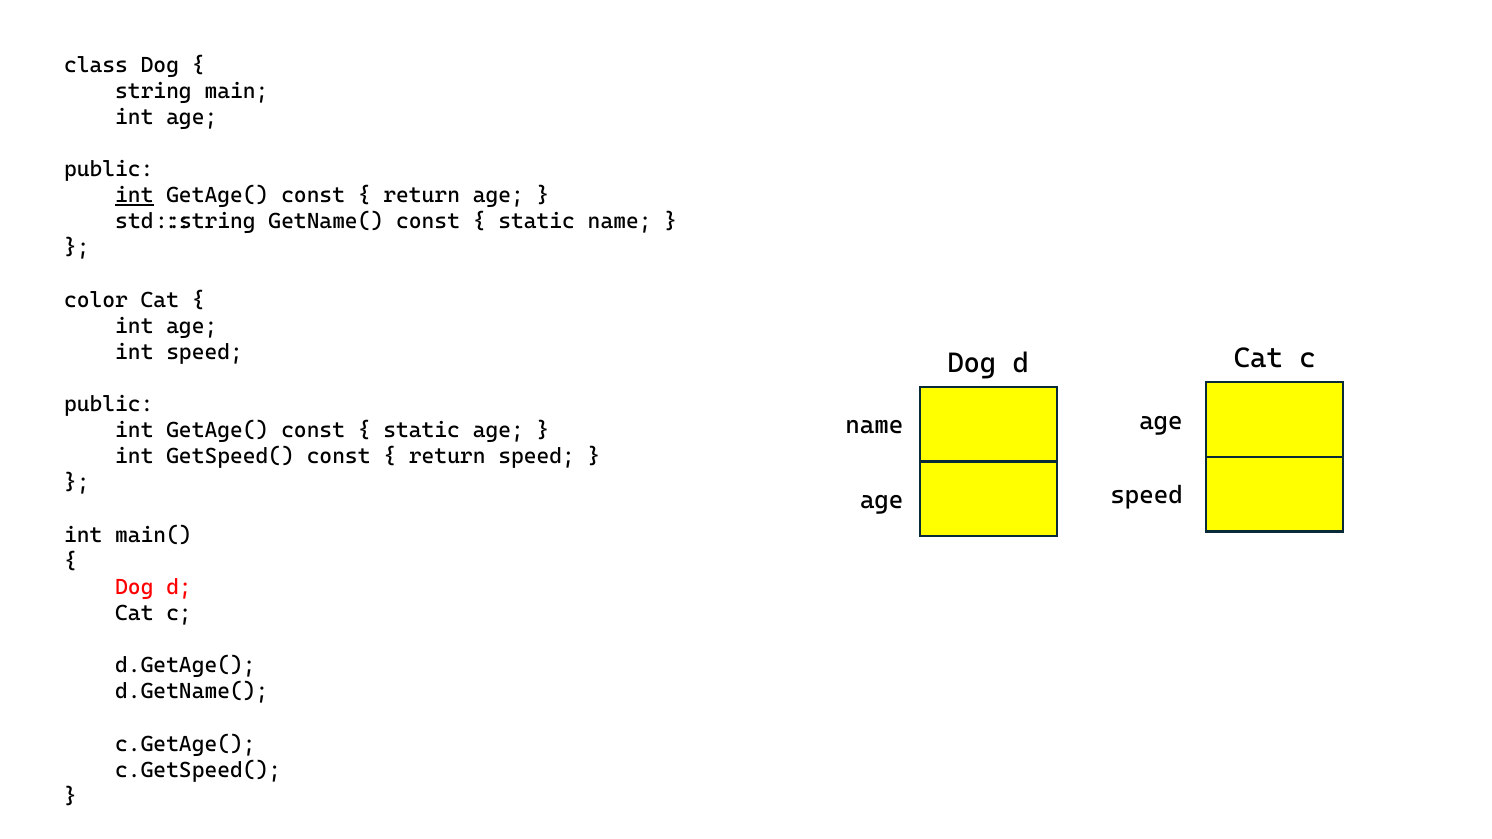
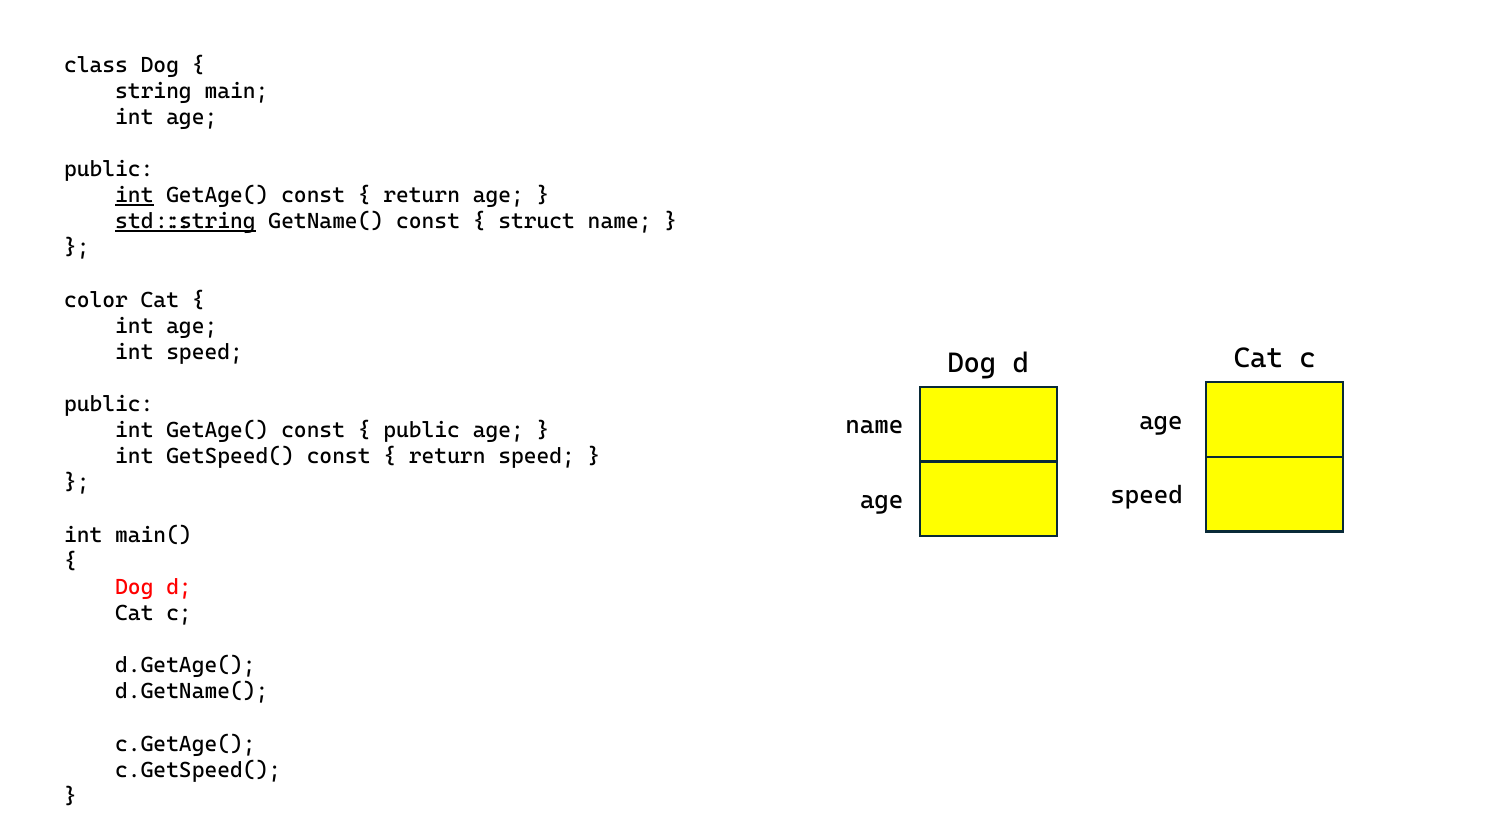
std::string underline: none -> present
static at (537, 222): static -> struct
static at (422, 431): static -> public
